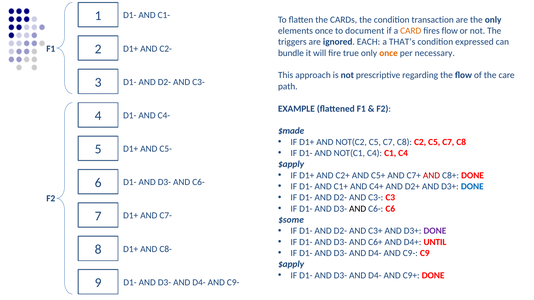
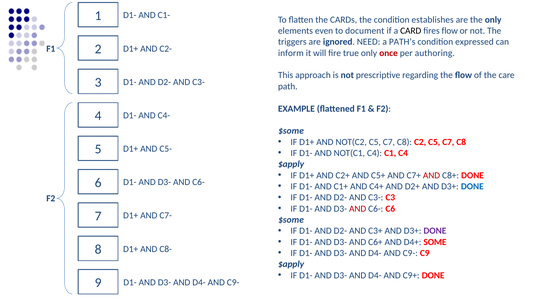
transaction: transaction -> establishes
elements once: once -> even
CARD colour: orange -> black
EACH: EACH -> NEED
THAT’s: THAT’s -> PATH’s
bundle: bundle -> inform
once at (389, 53) colour: orange -> red
necessary: necessary -> authoring
$made at (291, 131): $made -> $some
AND at (358, 209) colour: black -> red
UNTIL: UNTIL -> SOME
